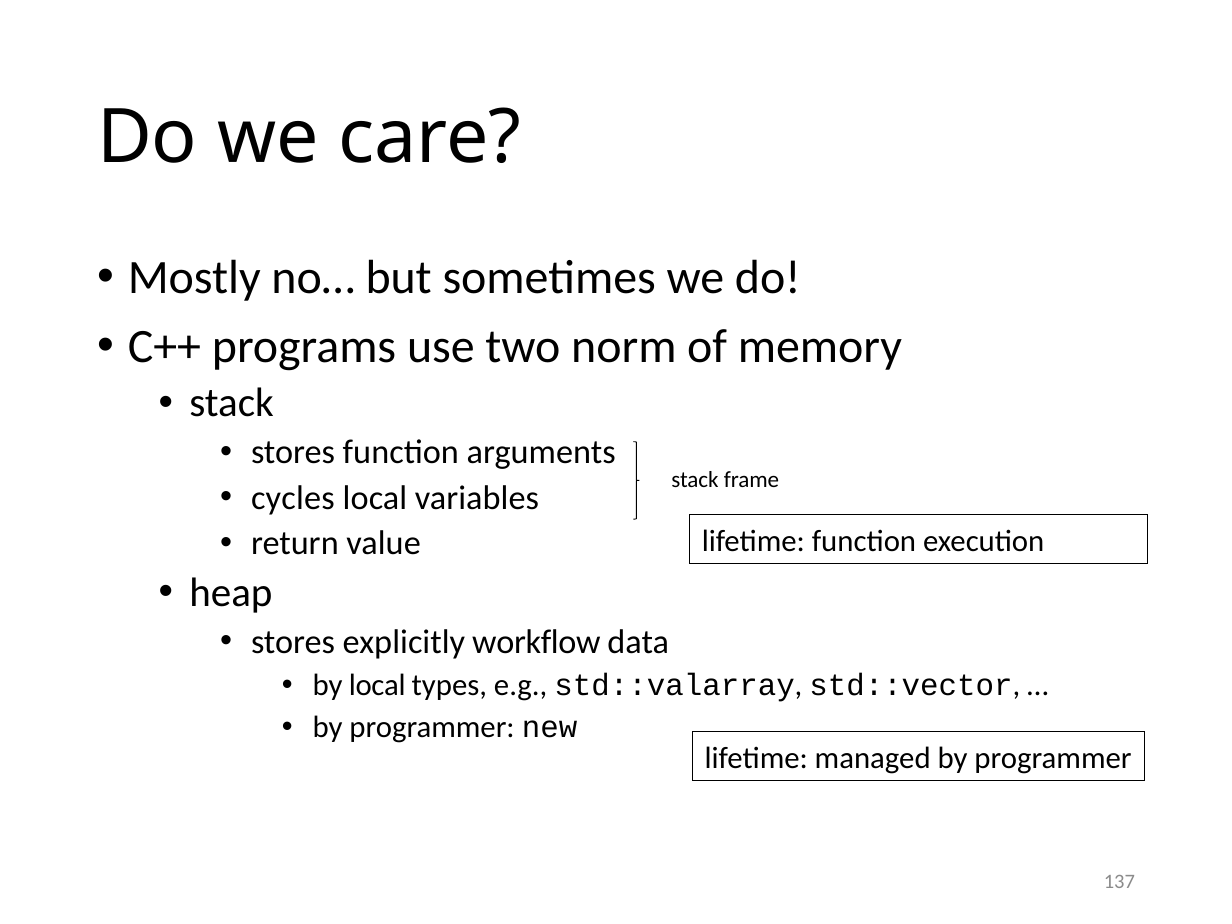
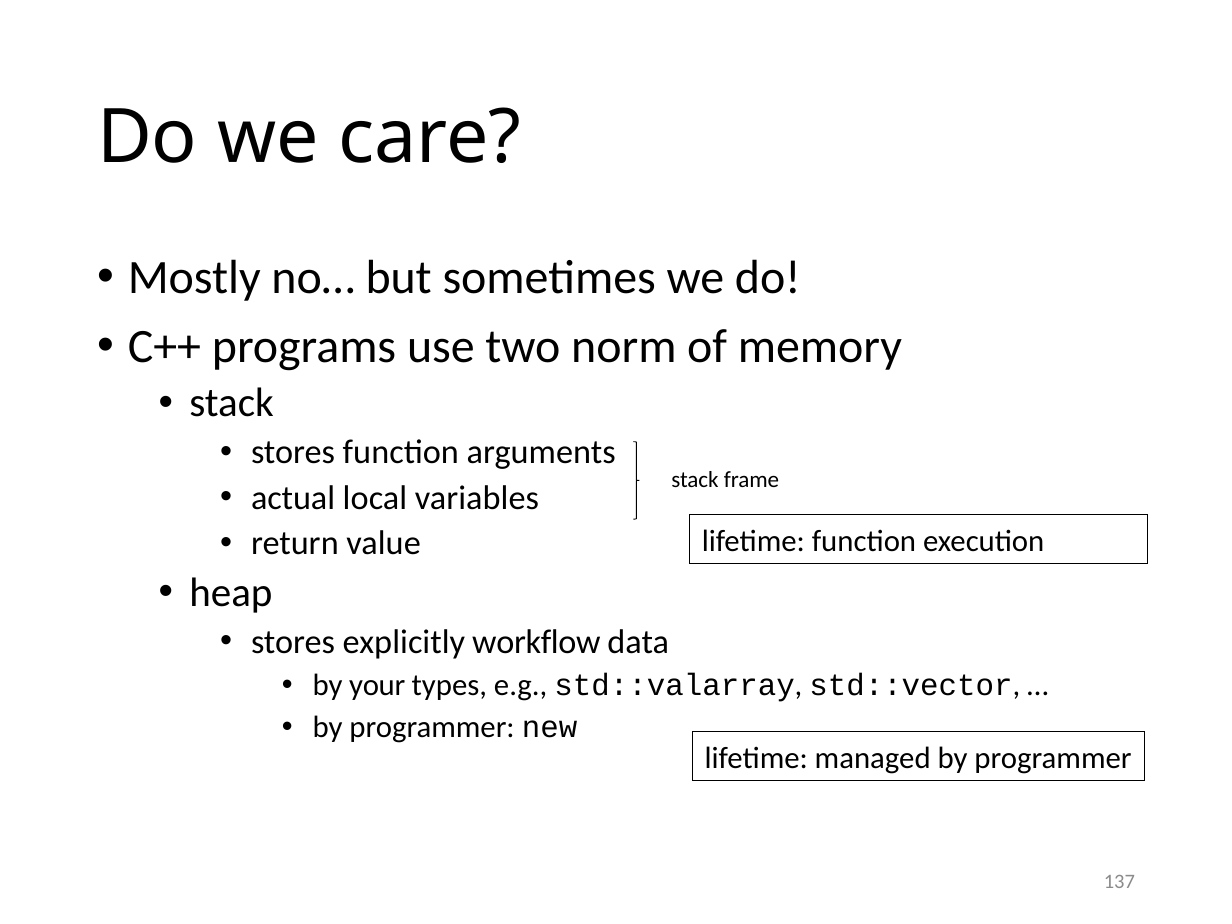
cycles: cycles -> actual
by local: local -> your
